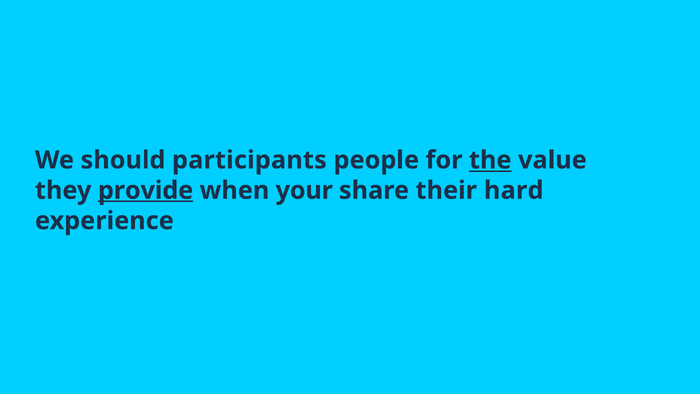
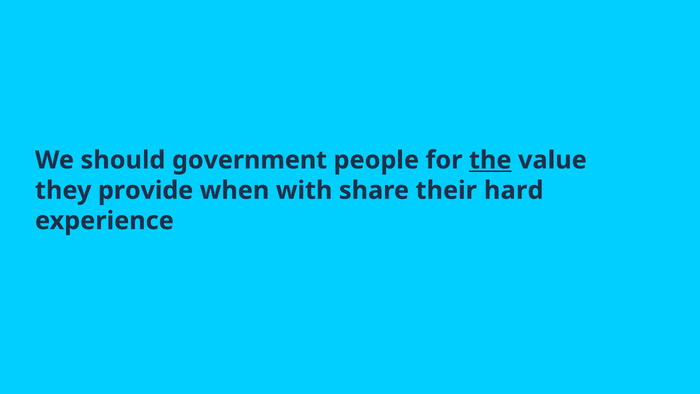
participants: participants -> government
provide underline: present -> none
your: your -> with
